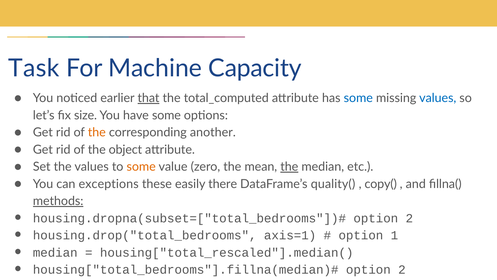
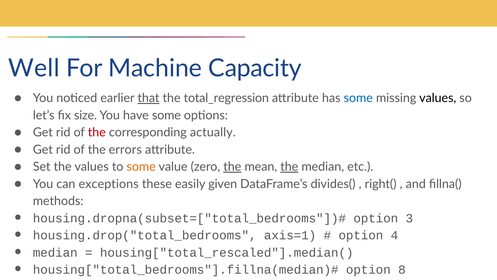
Task: Task -> Well
total_computed: total_computed -> total_regression
values at (438, 98) colour: blue -> black
the at (97, 132) colour: orange -> red
another: another -> actually
object: object -> errors
the at (232, 167) underline: none -> present
there: there -> given
quality(: quality( -> divides(
copy(: copy( -> right(
methods underline: present -> none
2 at (409, 218): 2 -> 3
1: 1 -> 4
2 at (402, 269): 2 -> 8
